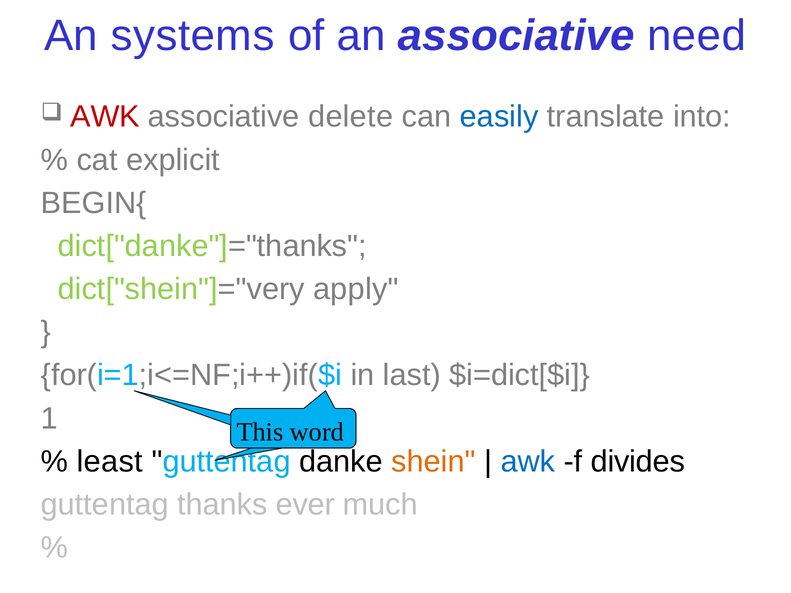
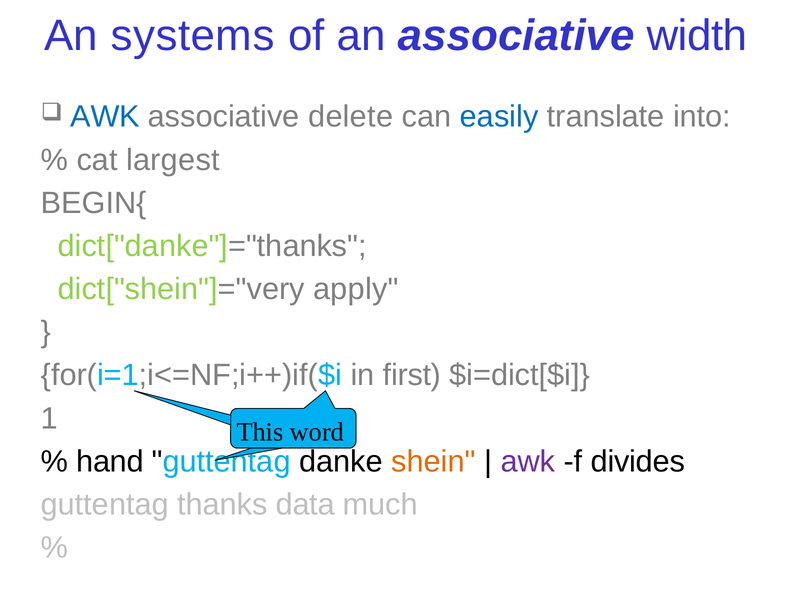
need: need -> width
AWK at (105, 117) colour: red -> blue
explicit: explicit -> largest
last: last -> first
least: least -> hand
awk at (528, 462) colour: blue -> purple
ever: ever -> data
